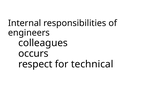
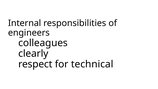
occurs: occurs -> clearly
